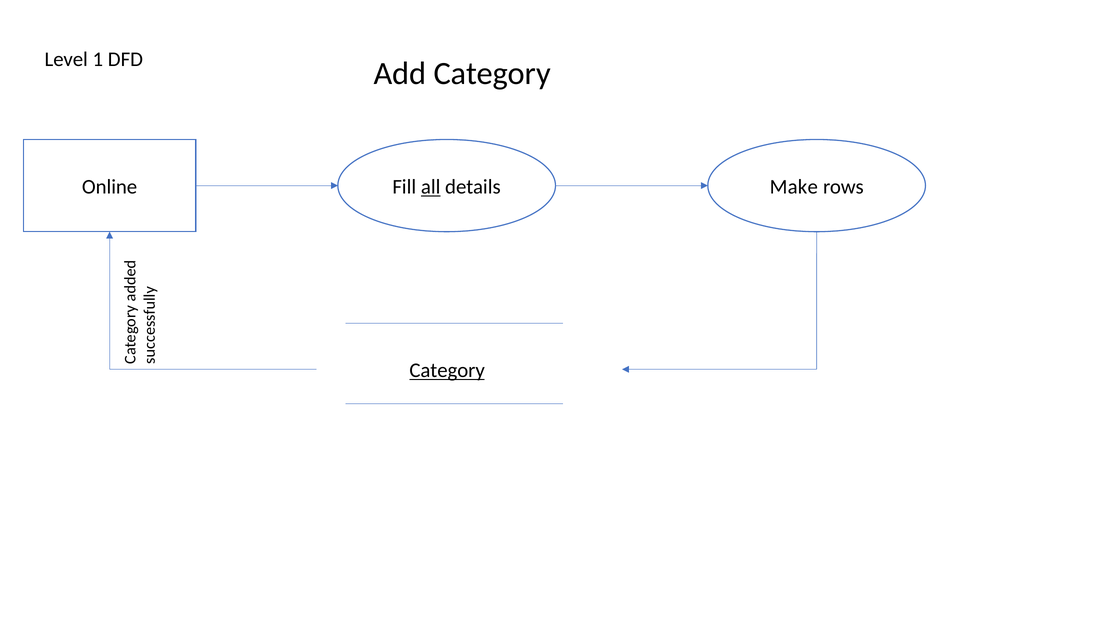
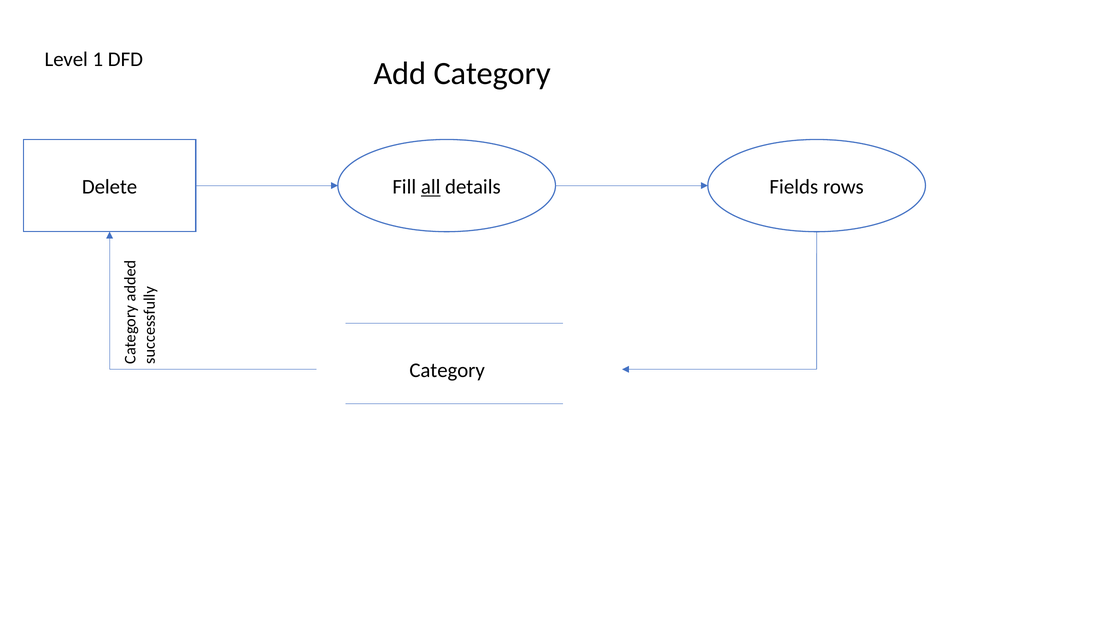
Online: Online -> Delete
Make: Make -> Fields
Category at (447, 370) underline: present -> none
